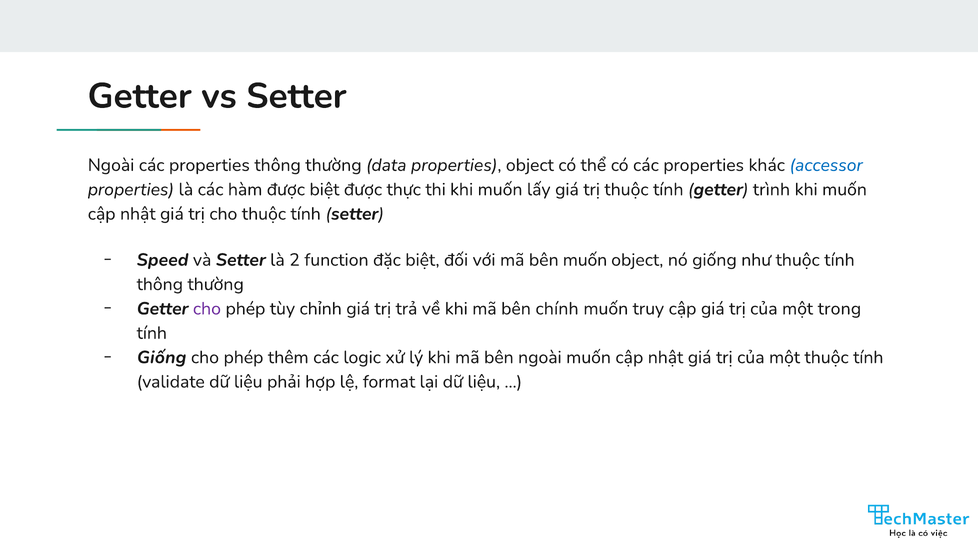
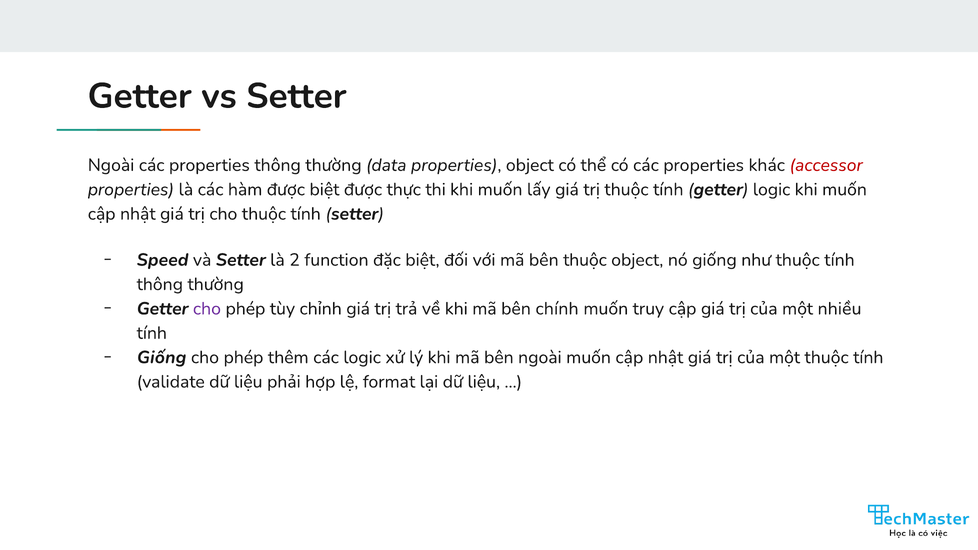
accessor colour: blue -> red
getter trình: trình -> logic
bên muốn: muốn -> thuộc
trong: trong -> nhiều
